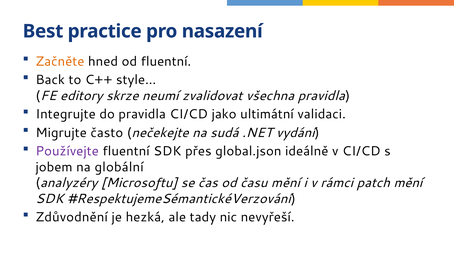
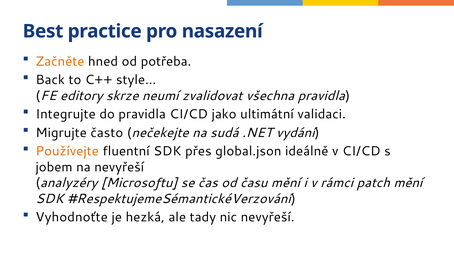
od fluentní: fluentní -> potřeba
Používejte colour: purple -> orange
na globální: globální -> nevyřeší
Zdůvodnění: Zdůvodnění -> Vyhodnoťte
